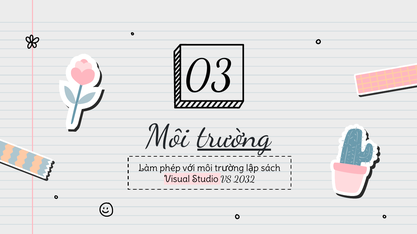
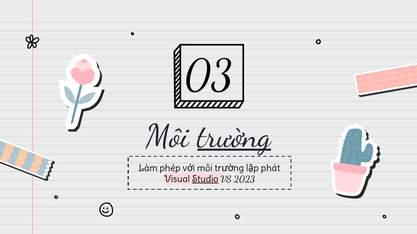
sách: sách -> phát
Studio underline: none -> present
2032: 2032 -> 2023
